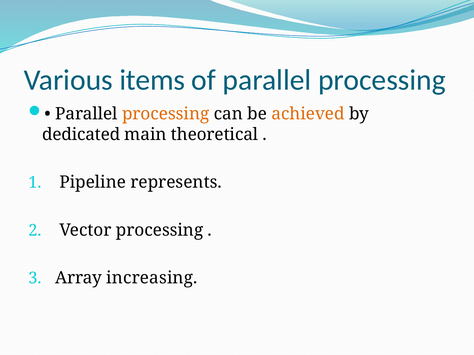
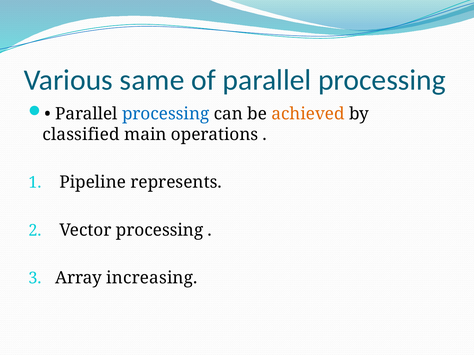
items: items -> same
processing at (166, 114) colour: orange -> blue
dedicated: dedicated -> classified
theoretical: theoretical -> operations
